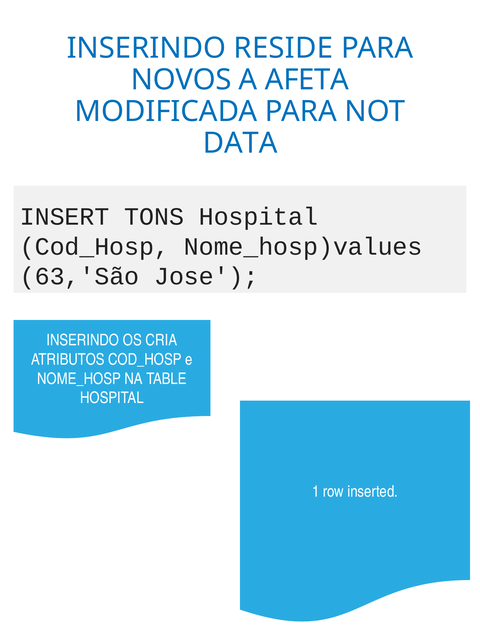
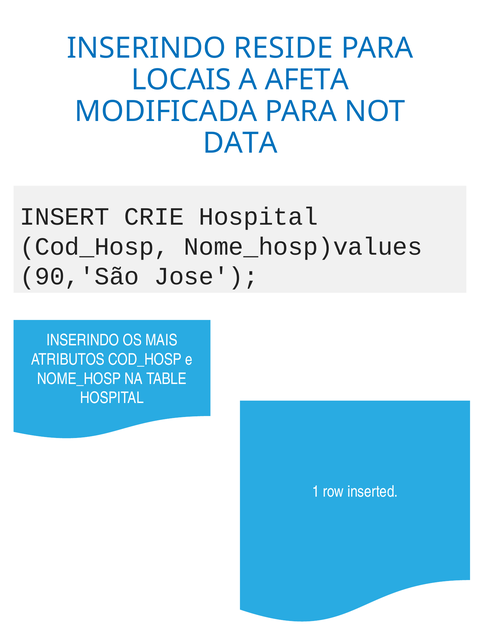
NOVOS: NOVOS -> LOCAIS
TONS: TONS -> CRIE
63,'São: 63,'São -> 90,'São
CRIA: CRIA -> MAIS
